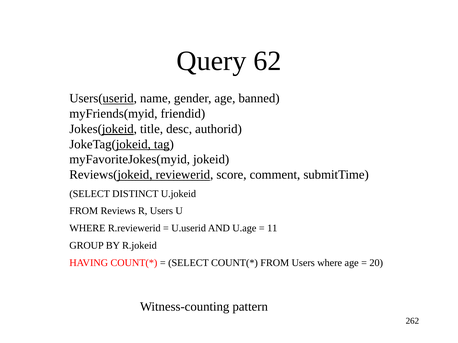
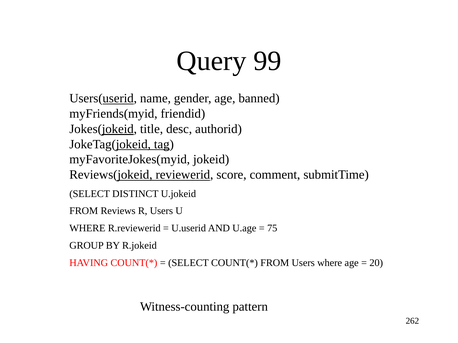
62: 62 -> 99
11: 11 -> 75
